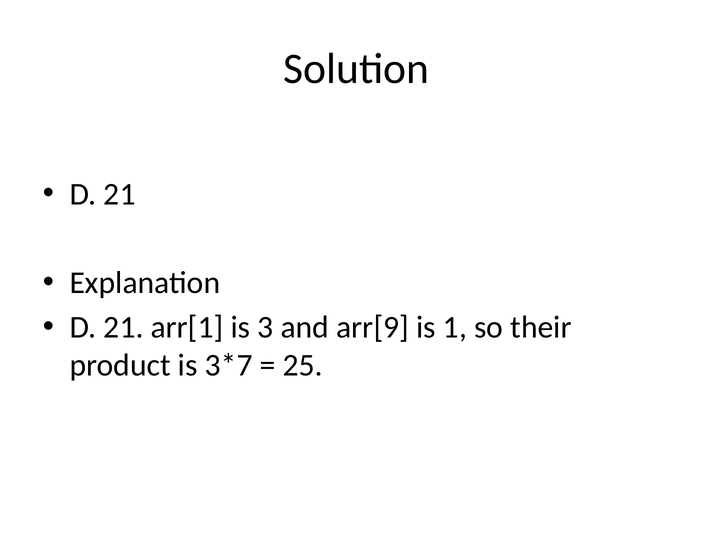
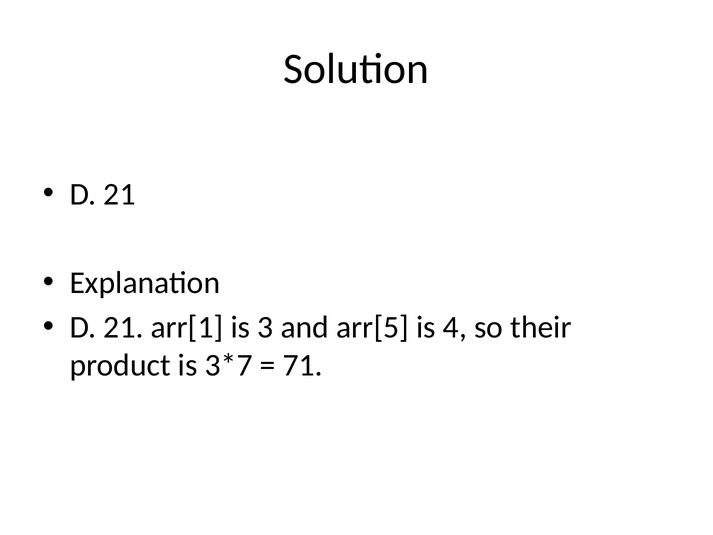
arr[9: arr[9 -> arr[5
1: 1 -> 4
25: 25 -> 71
